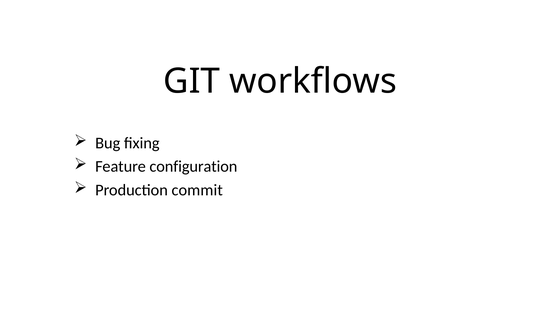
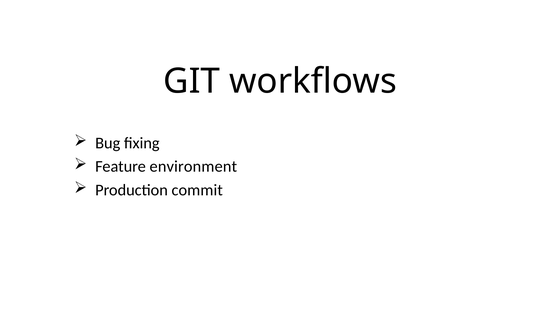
configuration: configuration -> environment
